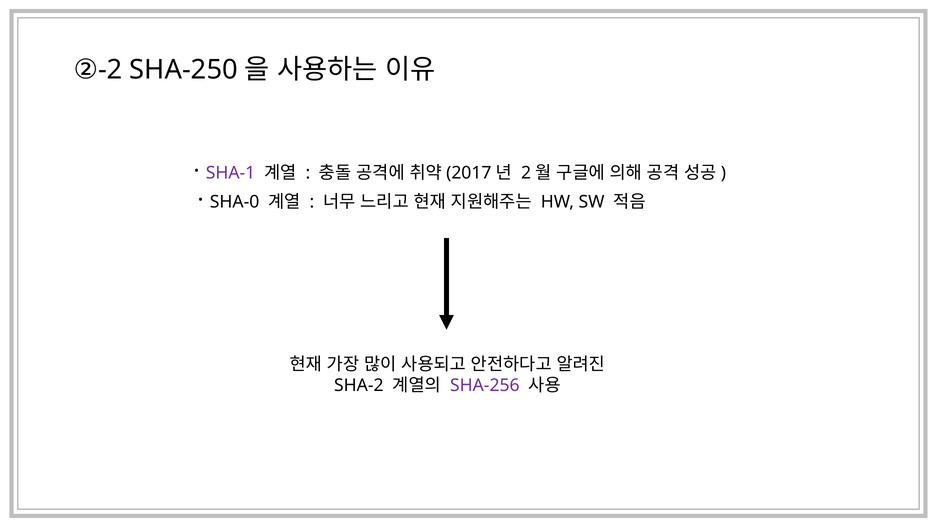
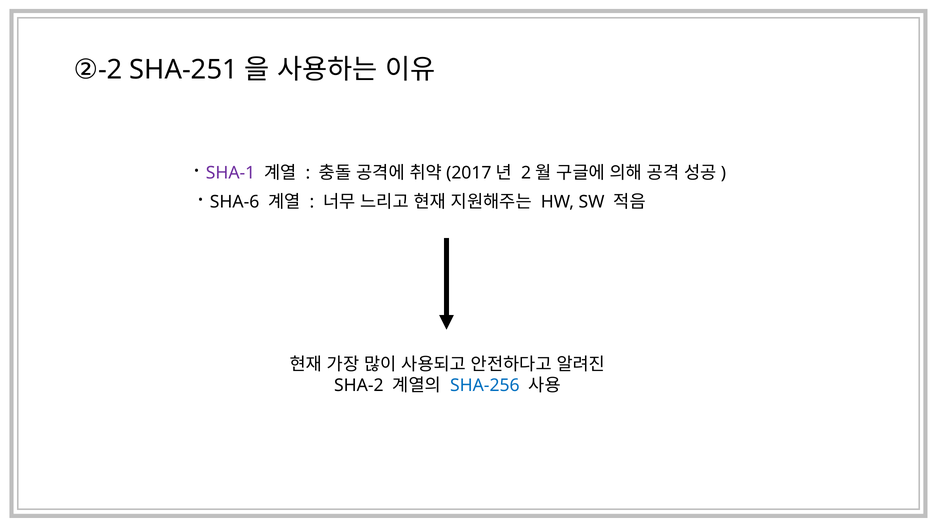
SHA-250: SHA-250 -> SHA-251
SHA-0: SHA-0 -> SHA-6
SHA-256 colour: purple -> blue
